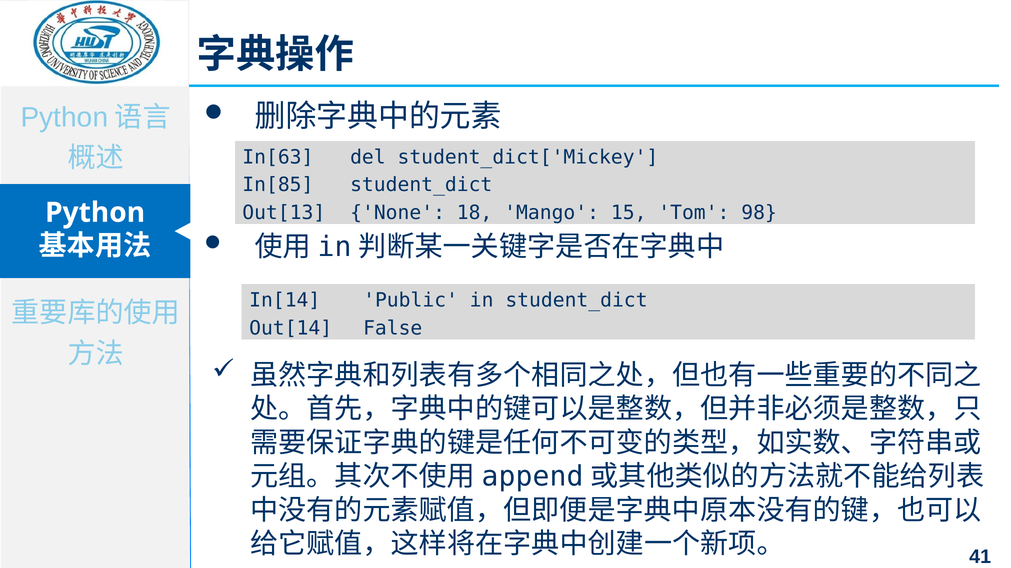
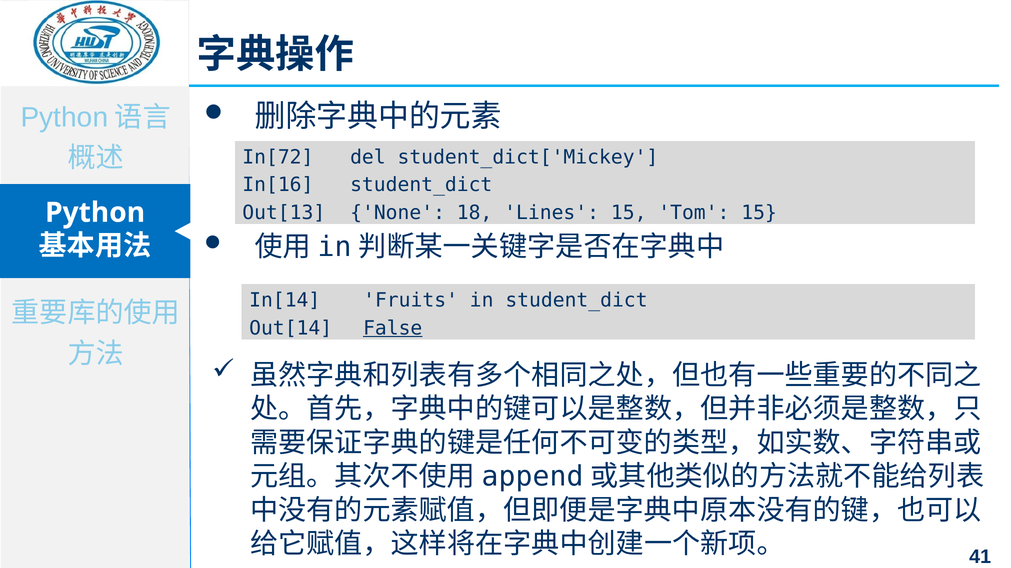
In[63: In[63 -> In[72
In[85: In[85 -> In[16
Mango: Mango -> Lines
Tom 98: 98 -> 15
Public: Public -> Fruits
False underline: none -> present
